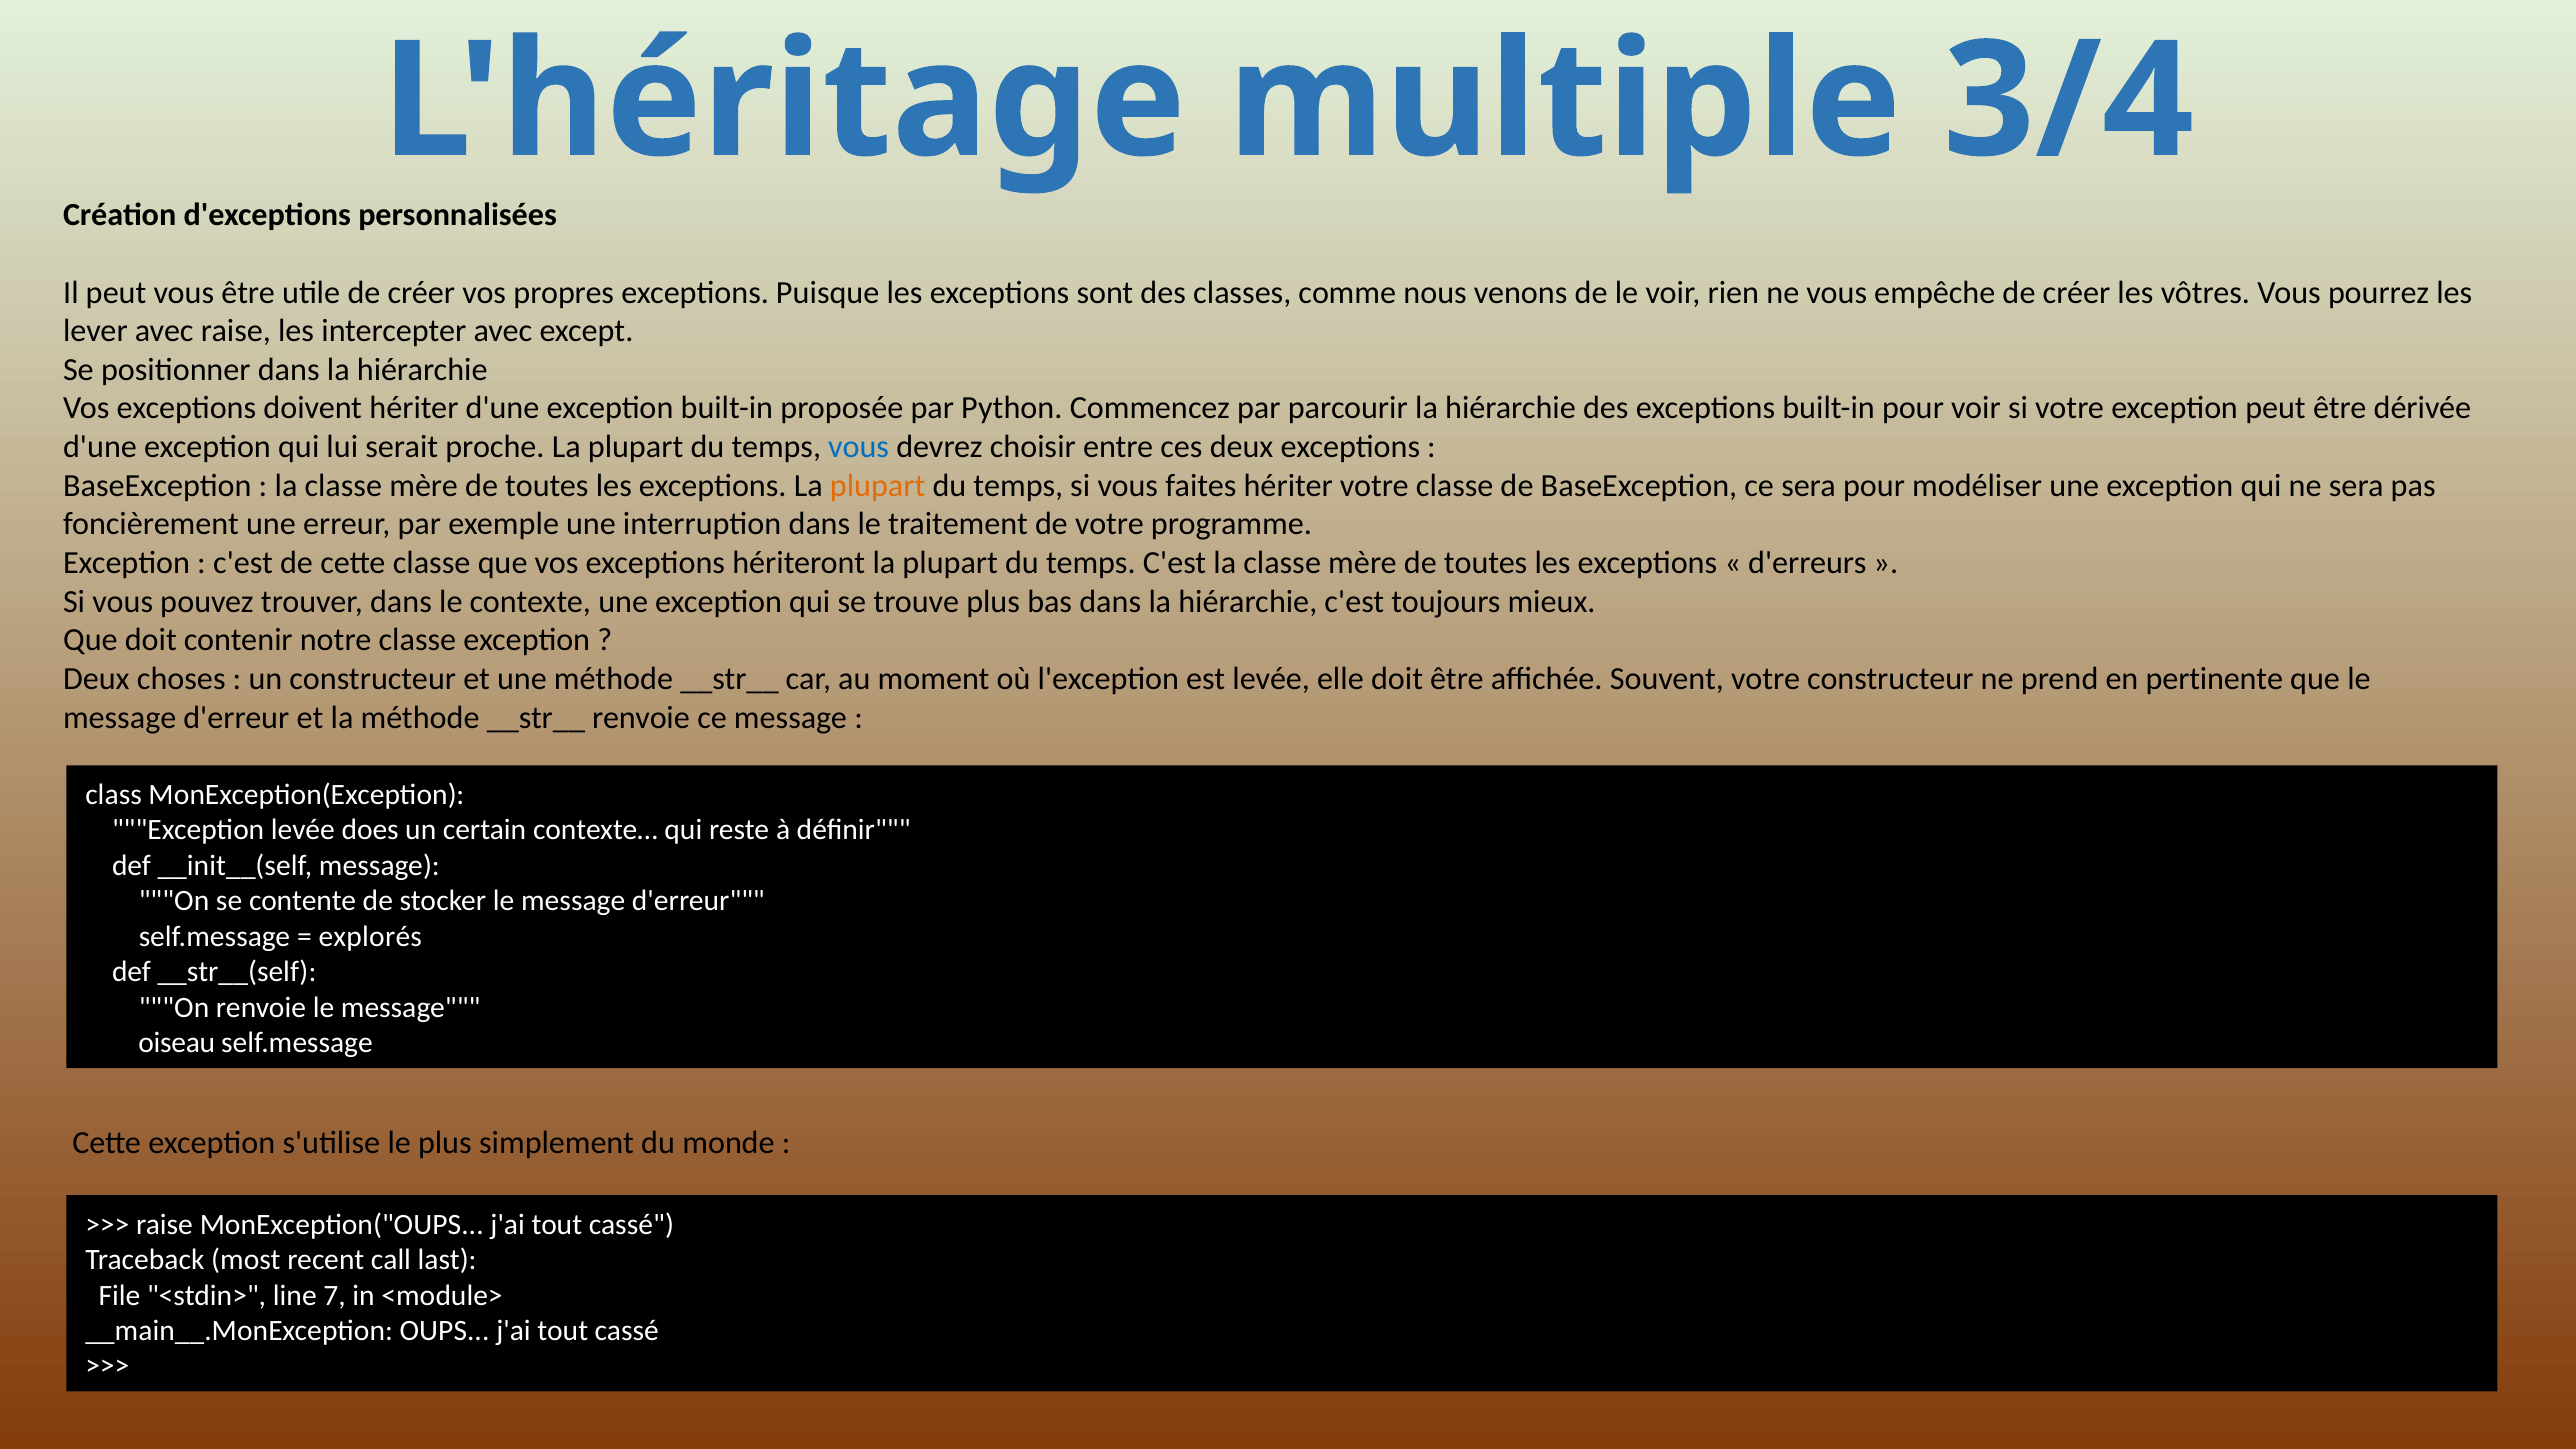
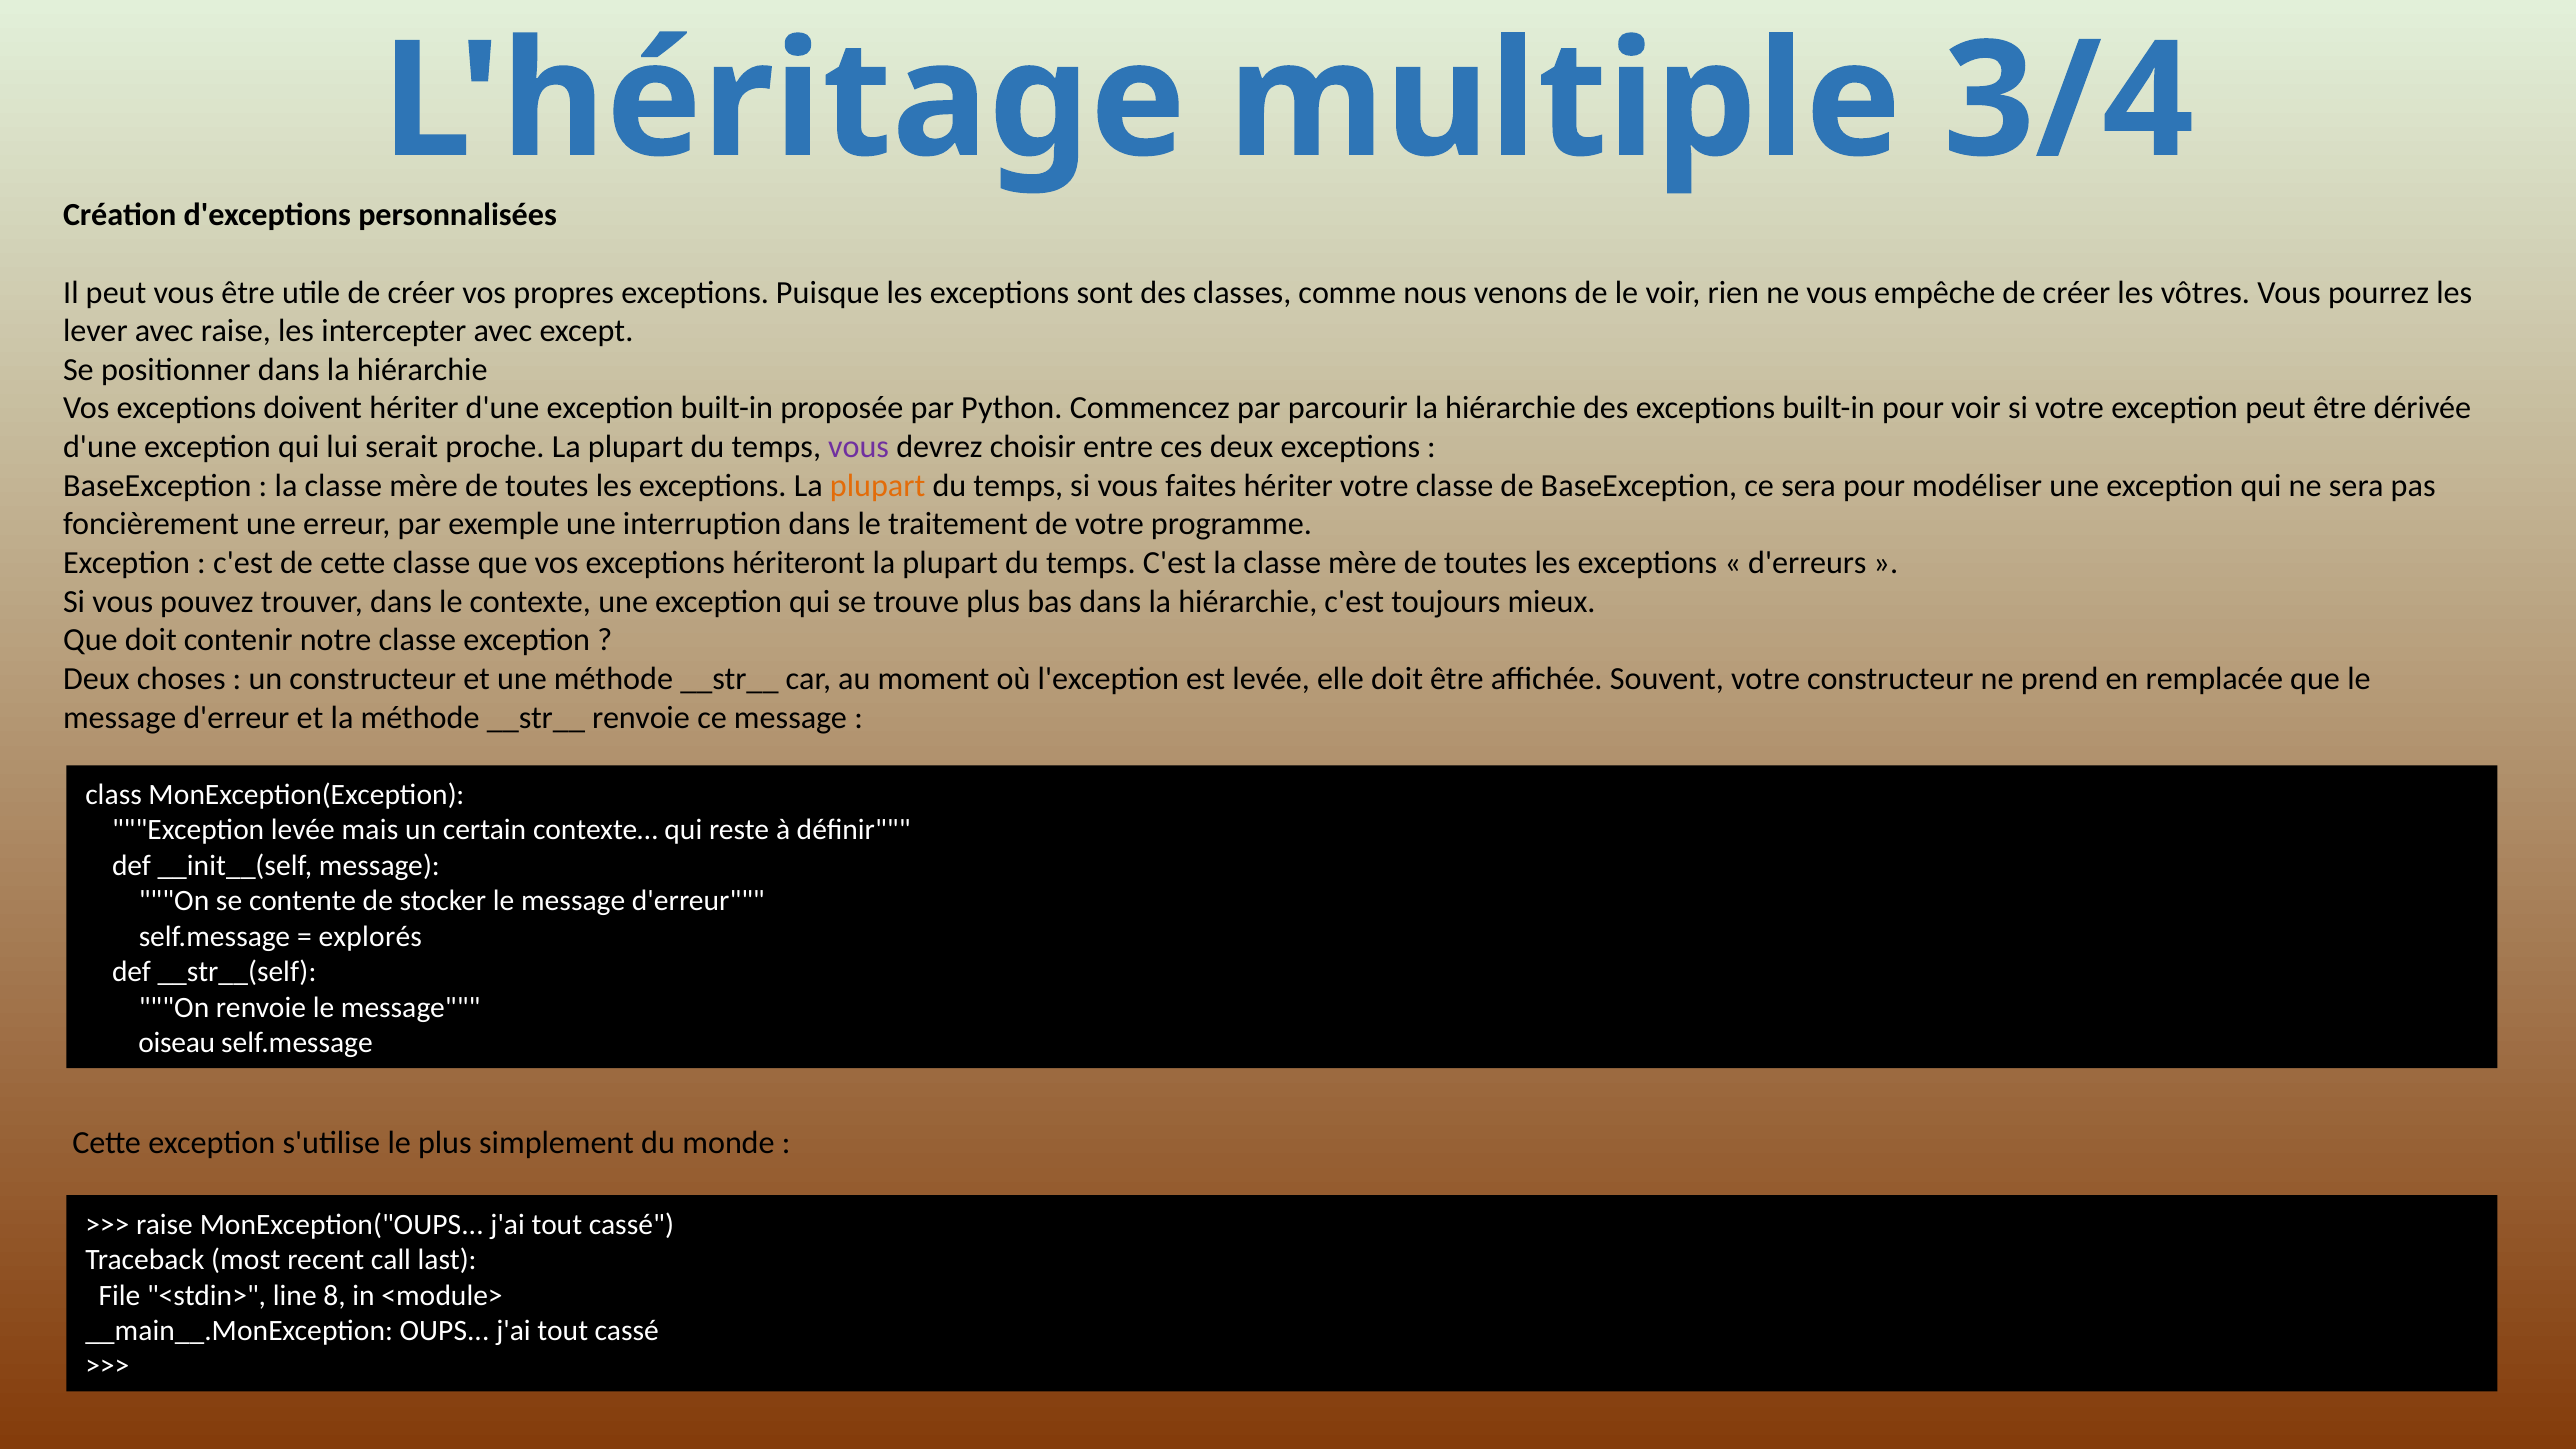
vous at (859, 447) colour: blue -> purple
pertinente: pertinente -> remplacée
does: does -> mais
7: 7 -> 8
